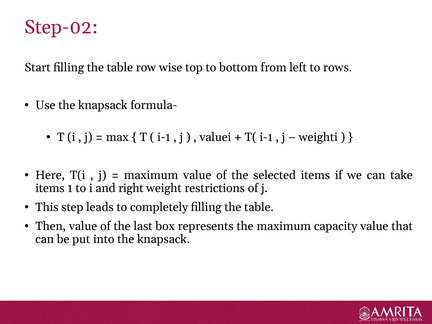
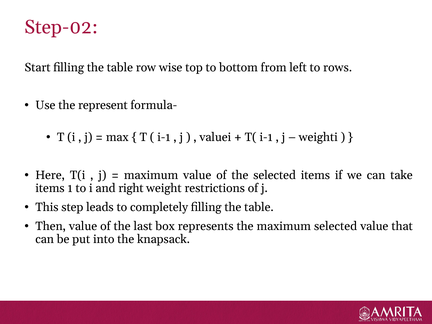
Use the knapsack: knapsack -> represent
maximum capacity: capacity -> selected
